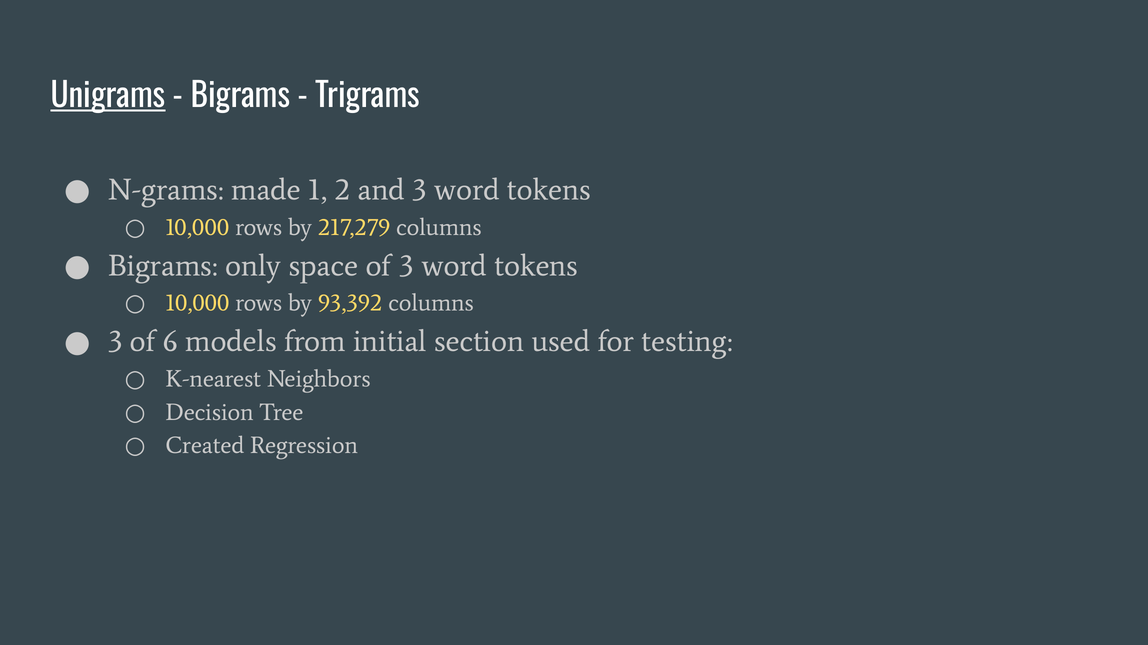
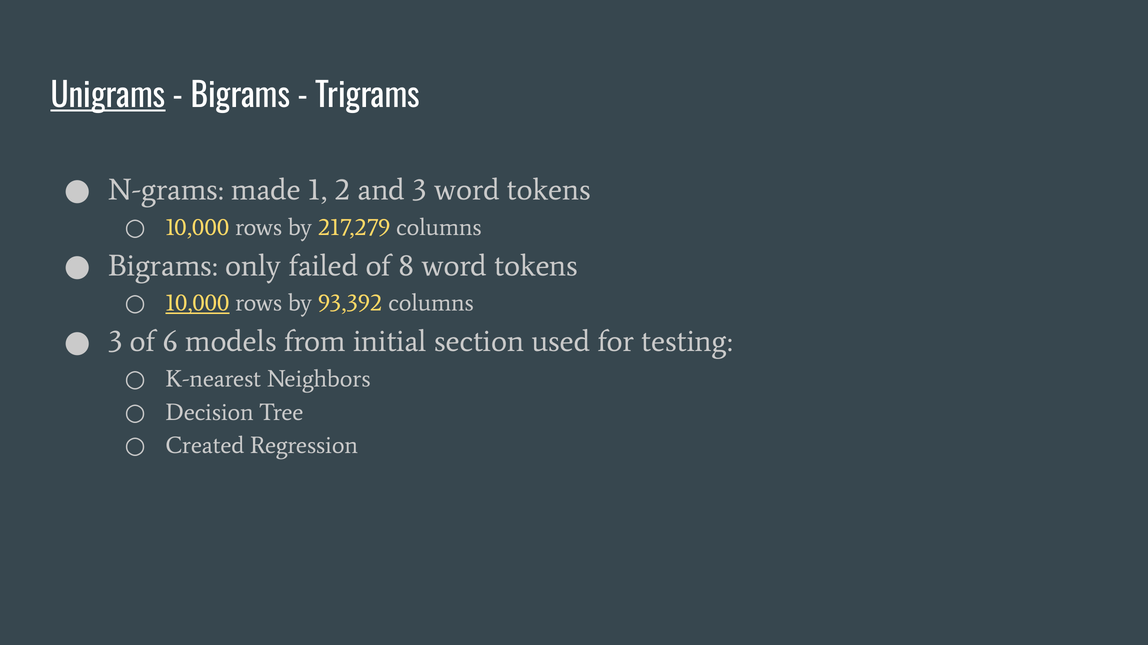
space: space -> failed
of 3: 3 -> 8
10,000 at (197, 303) underline: none -> present
